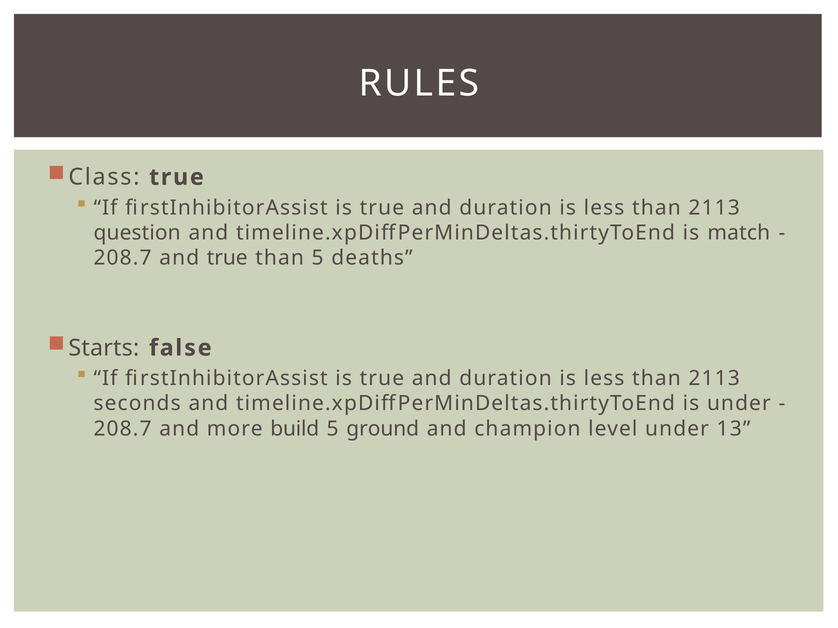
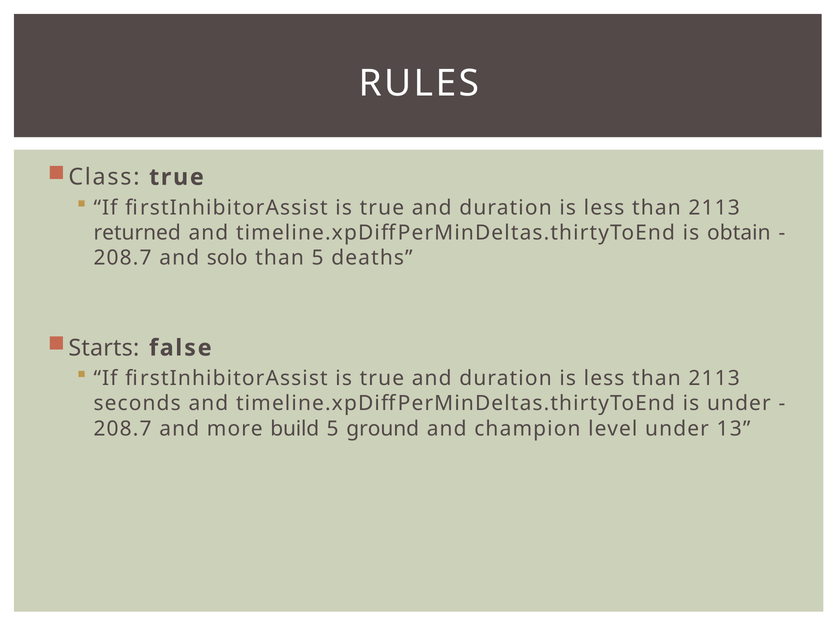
question: question -> returned
match: match -> obtain
and true: true -> solo
